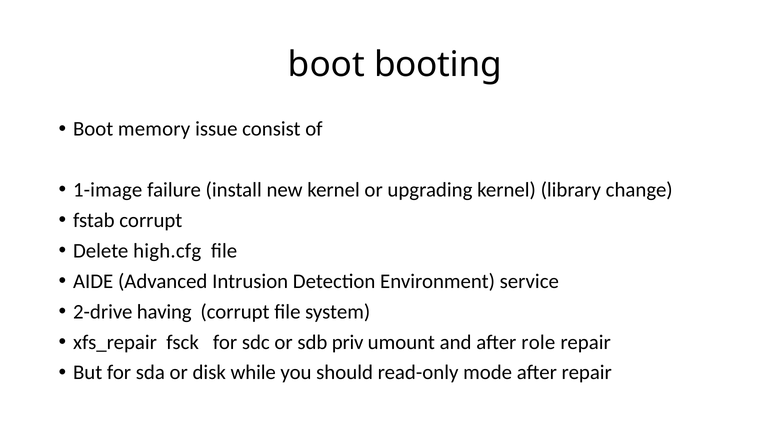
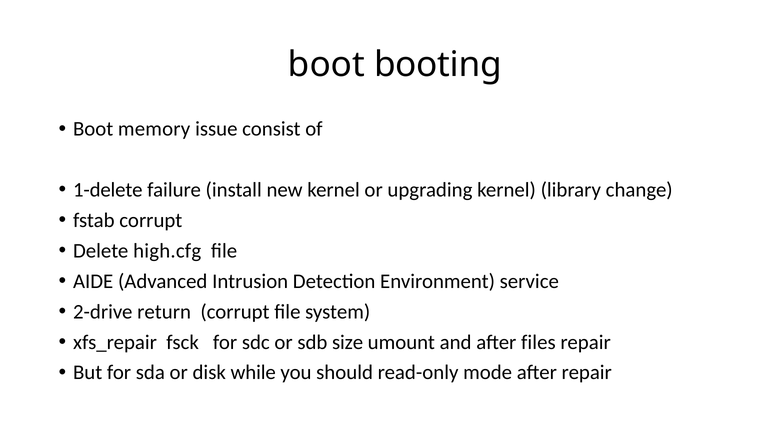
1-image: 1-image -> 1-delete
having: having -> return
priv: priv -> size
role: role -> files
